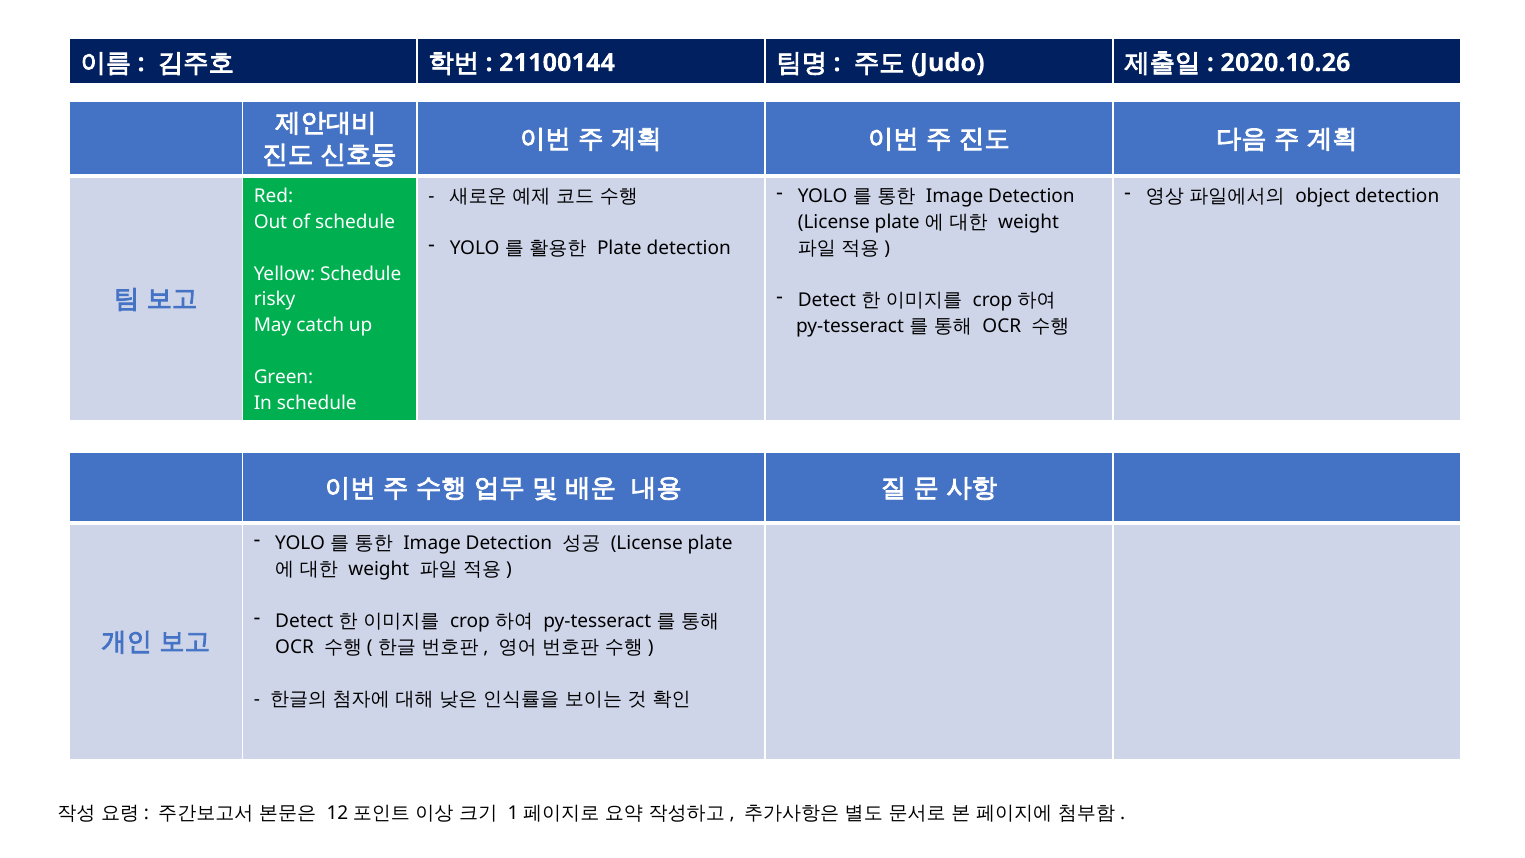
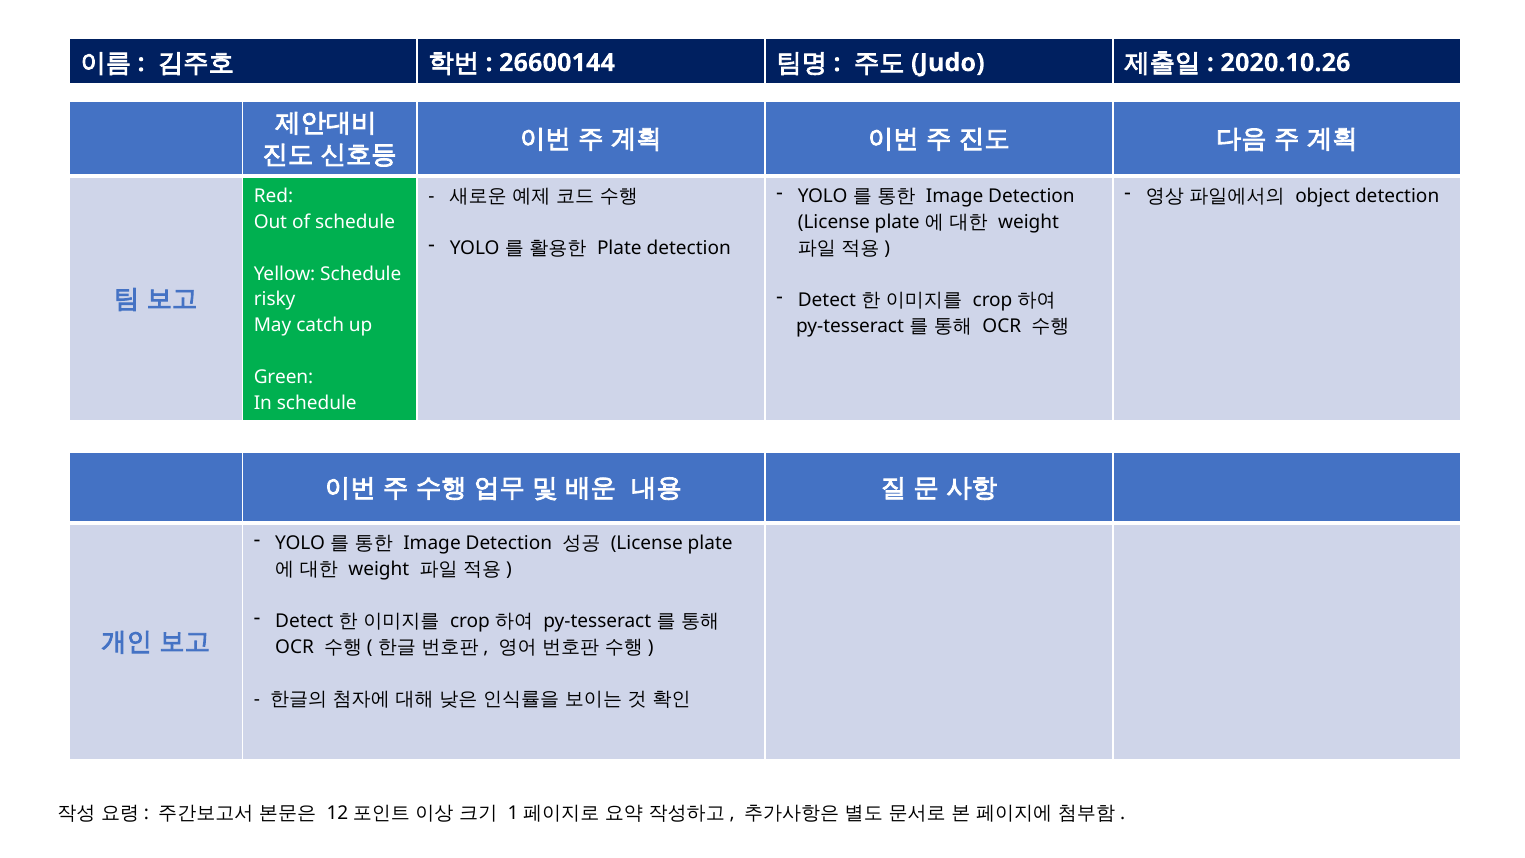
21100144: 21100144 -> 26600144
